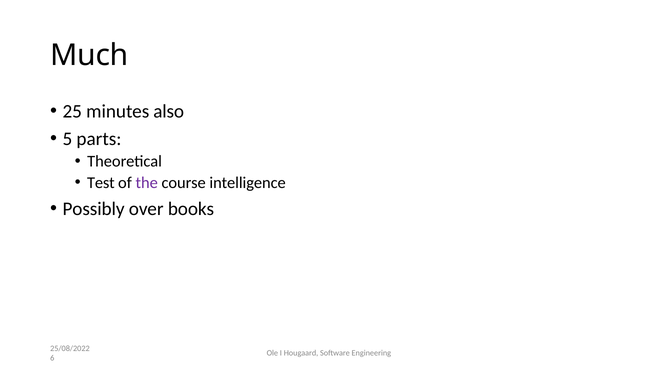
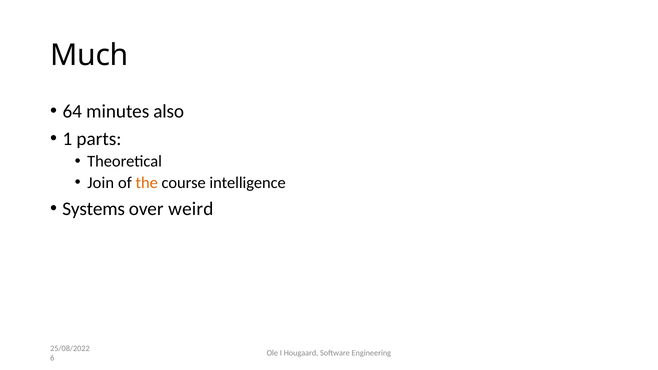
25: 25 -> 64
5: 5 -> 1
Test: Test -> Join
the colour: purple -> orange
Possibly: Possibly -> Systems
books: books -> weird
